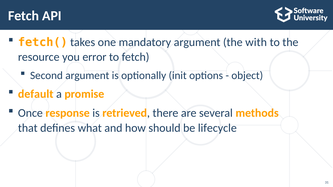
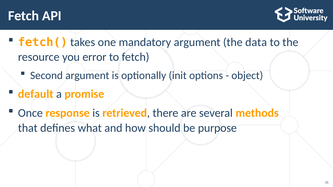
with: with -> data
lifecycle: lifecycle -> purpose
